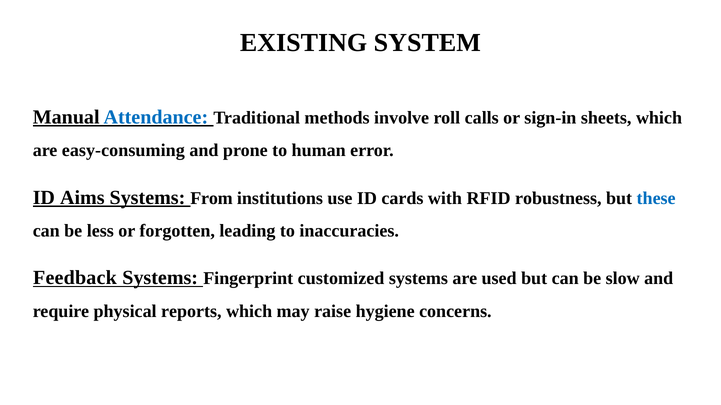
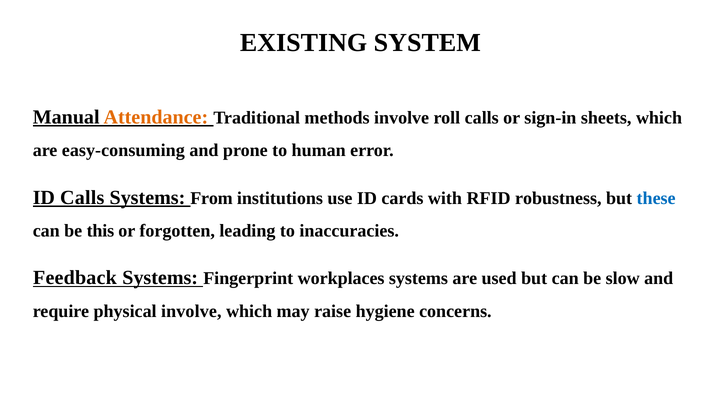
Attendance colour: blue -> orange
ID Aims: Aims -> Calls
less: less -> this
customized: customized -> workplaces
physical reports: reports -> involve
